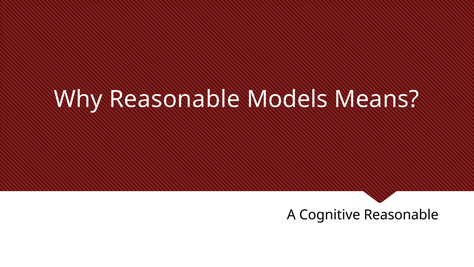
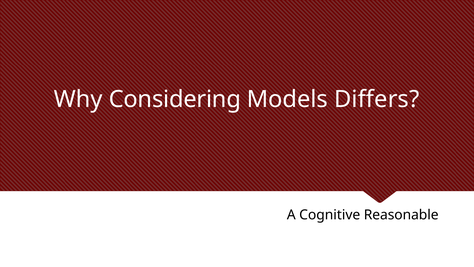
Why Reasonable: Reasonable -> Considering
Means: Means -> Differs
